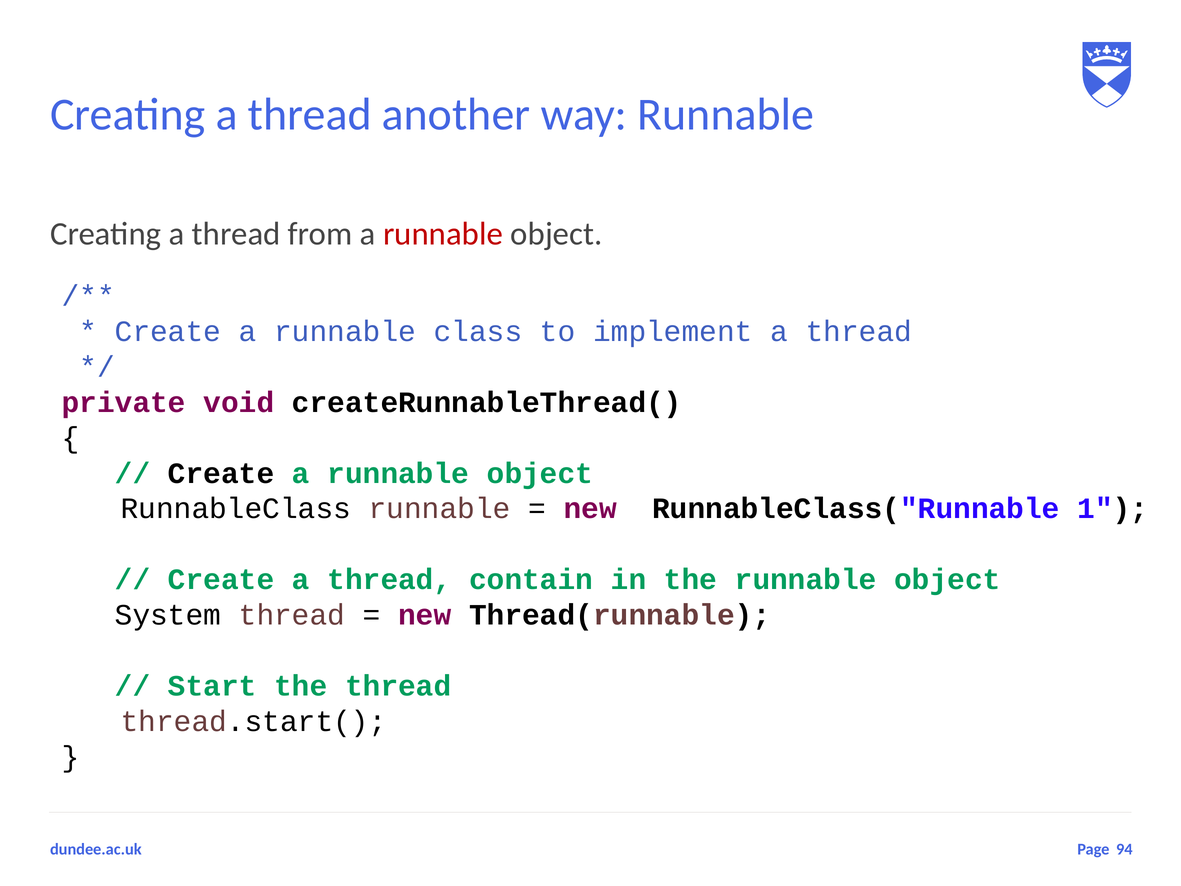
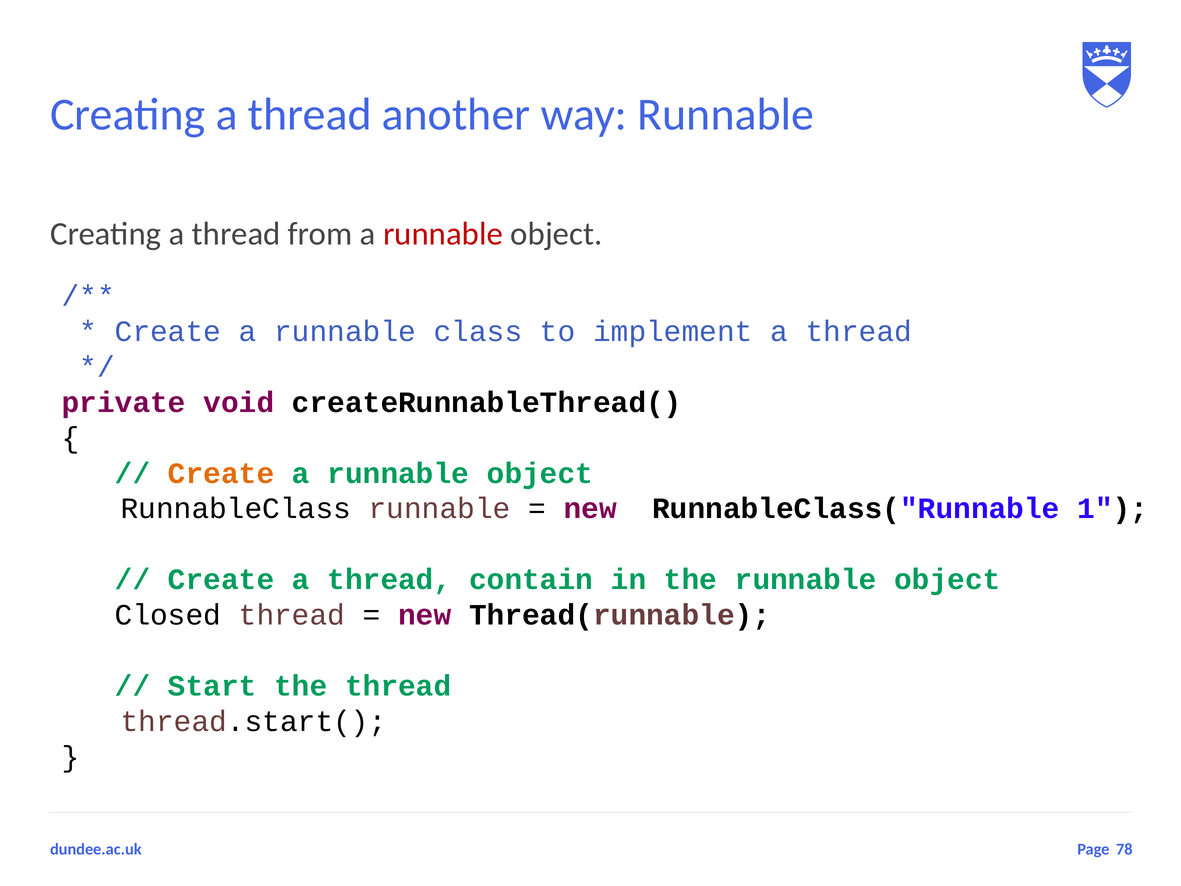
Create at (221, 473) colour: black -> orange
System: System -> Closed
94: 94 -> 78
